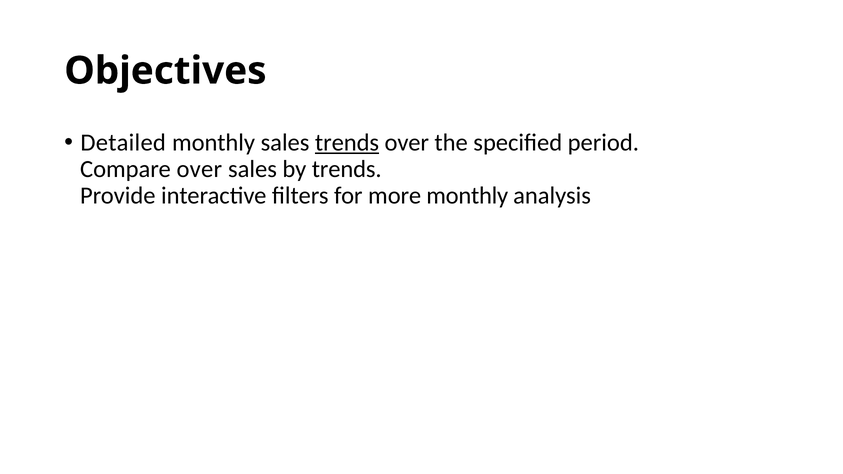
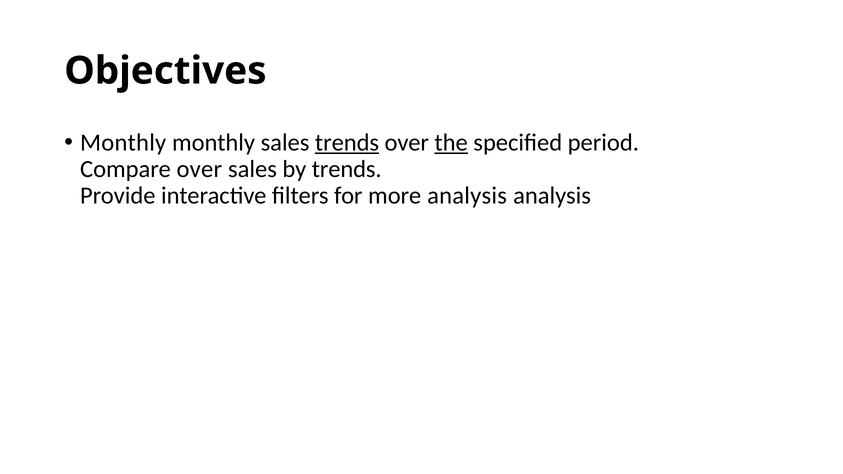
Detailed at (123, 143): Detailed -> Monthly
the underline: none -> present
more monthly: monthly -> analysis
